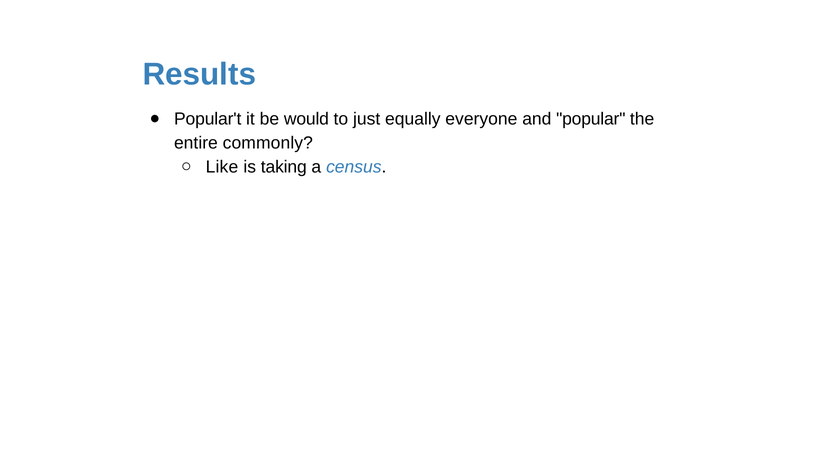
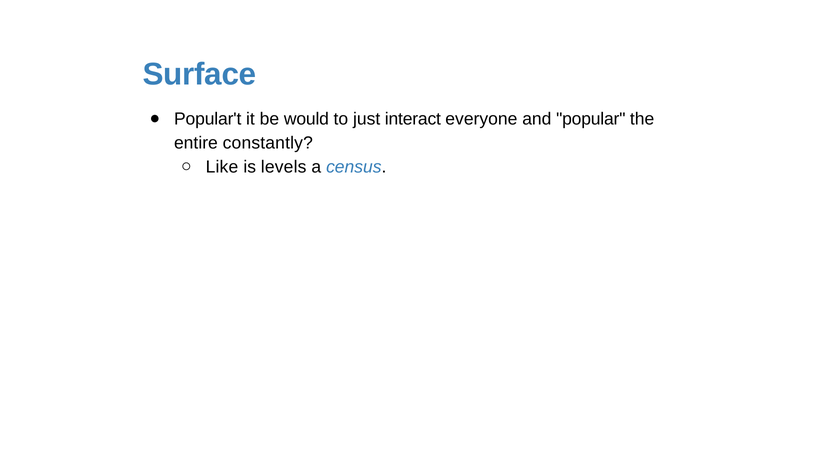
Results: Results -> Surface
equally: equally -> interact
commonly: commonly -> constantly
taking: taking -> levels
